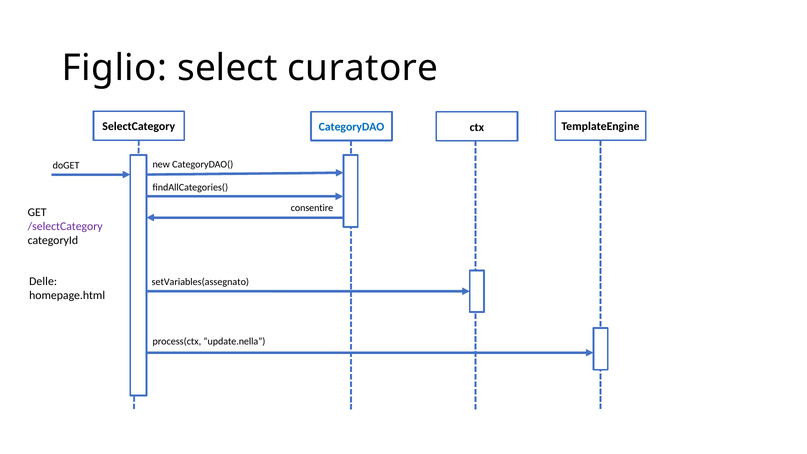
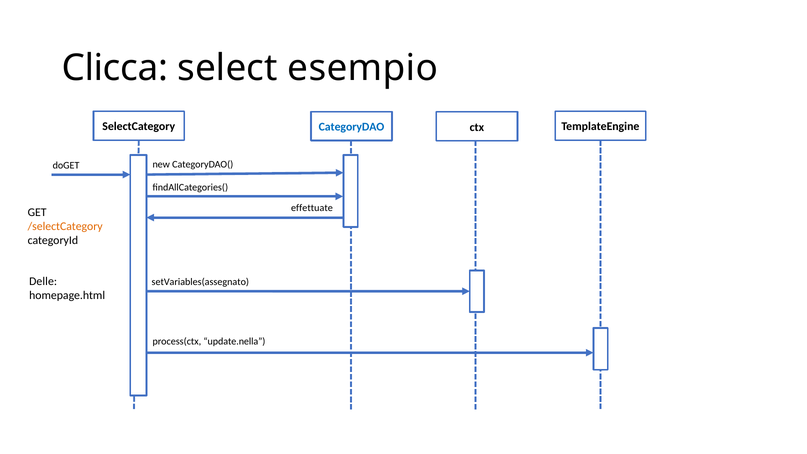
Figlio: Figlio -> Clicca
curatore: curatore -> esempio
consentire: consentire -> effettuate
/selectCategory colour: purple -> orange
